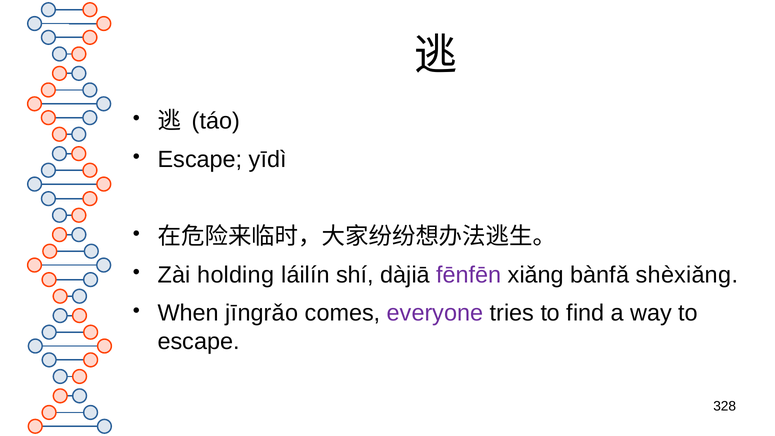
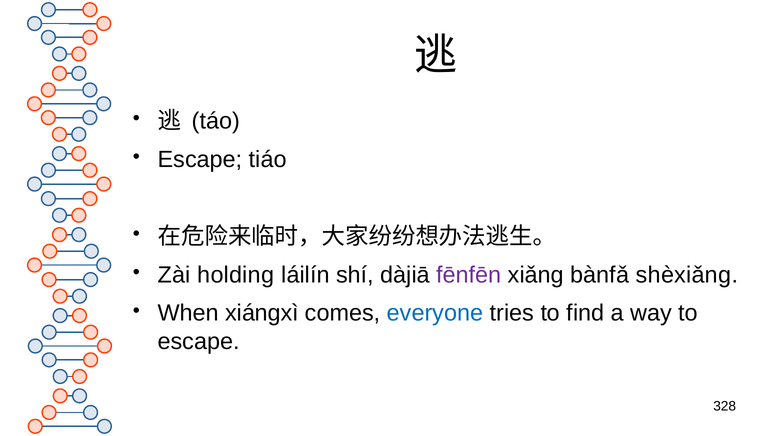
yīdì: yīdì -> tiáo
jīngrǎo: jīngrǎo -> xiángxì
everyone colour: purple -> blue
